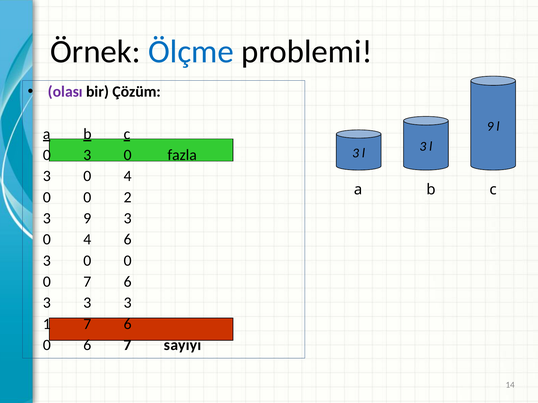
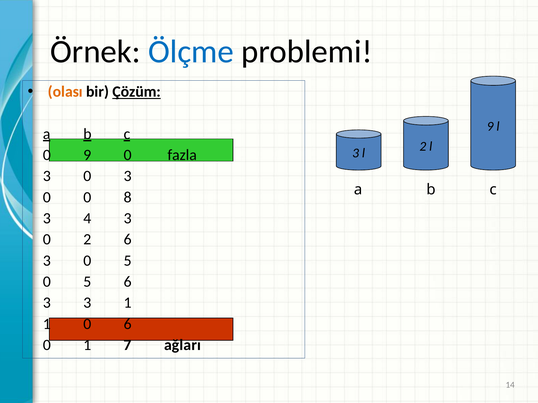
olası colour: purple -> orange
Çözüm underline: none -> present
l 3: 3 -> 2
0 3: 3 -> 9
4 at (128, 176): 4 -> 3
2: 2 -> 8
3 9: 9 -> 4
4 at (87, 240): 4 -> 2
3 0 0: 0 -> 5
7 at (87, 282): 7 -> 5
3 3 3: 3 -> 1
1 7: 7 -> 0
0 6: 6 -> 1
sayıyı: sayıyı -> ağları
